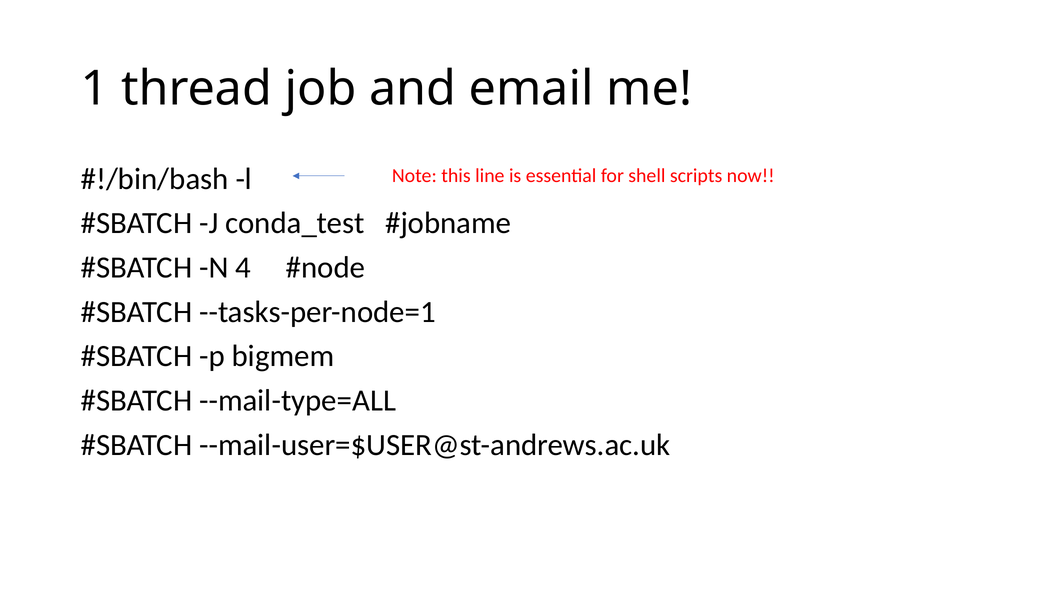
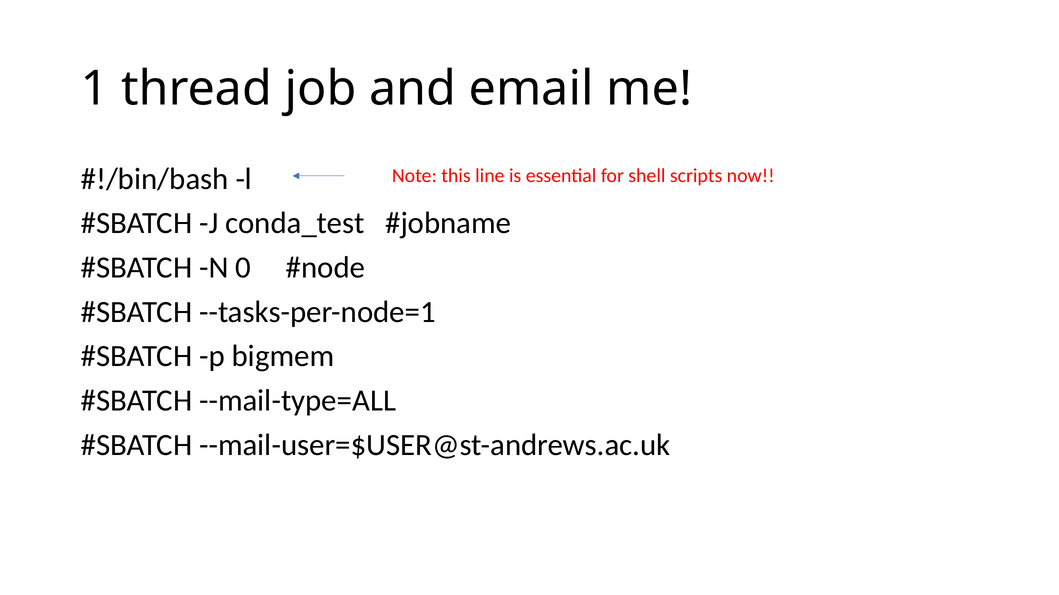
4: 4 -> 0
